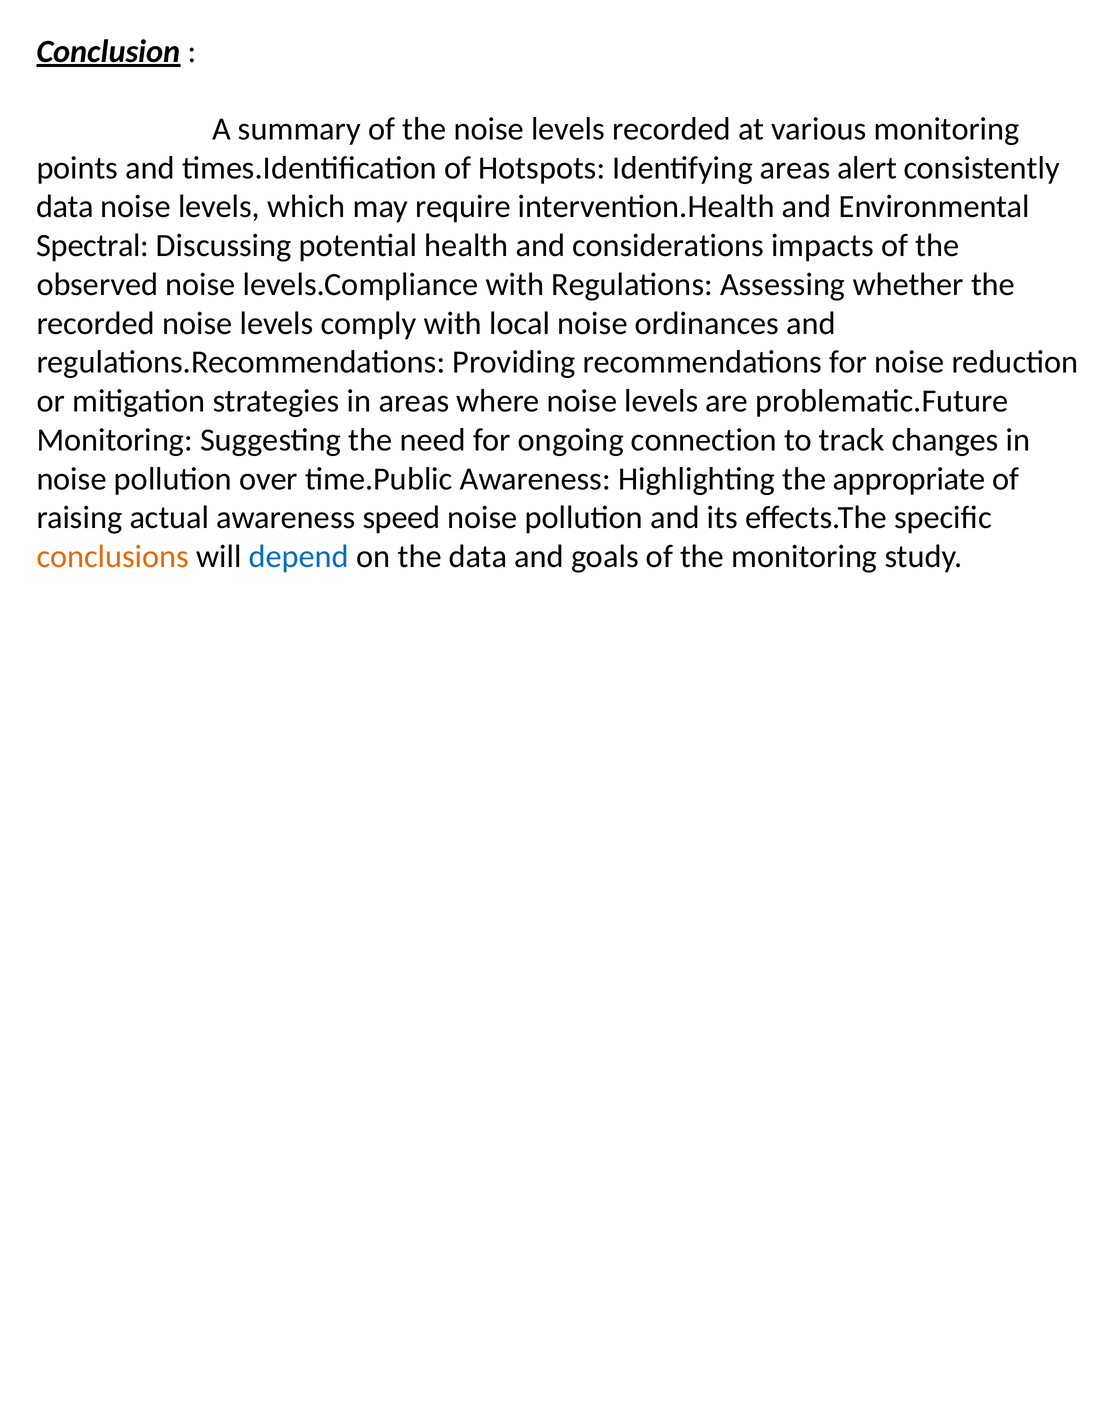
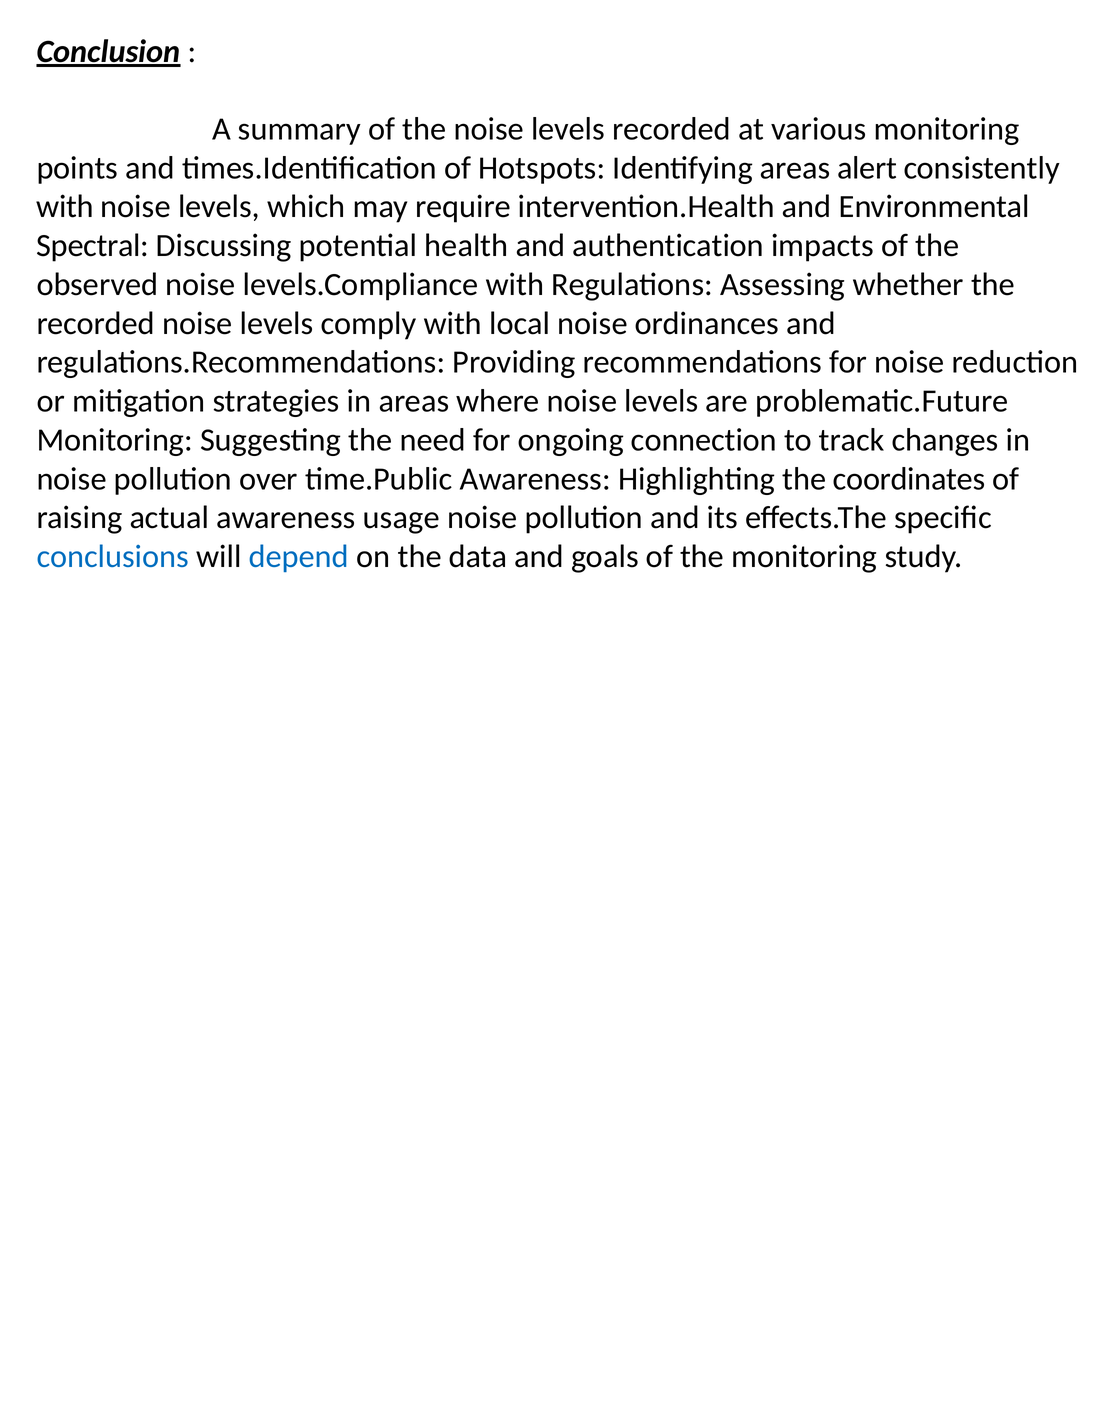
data at (65, 207): data -> with
considerations: considerations -> authentication
appropriate: appropriate -> coordinates
speed: speed -> usage
conclusions colour: orange -> blue
